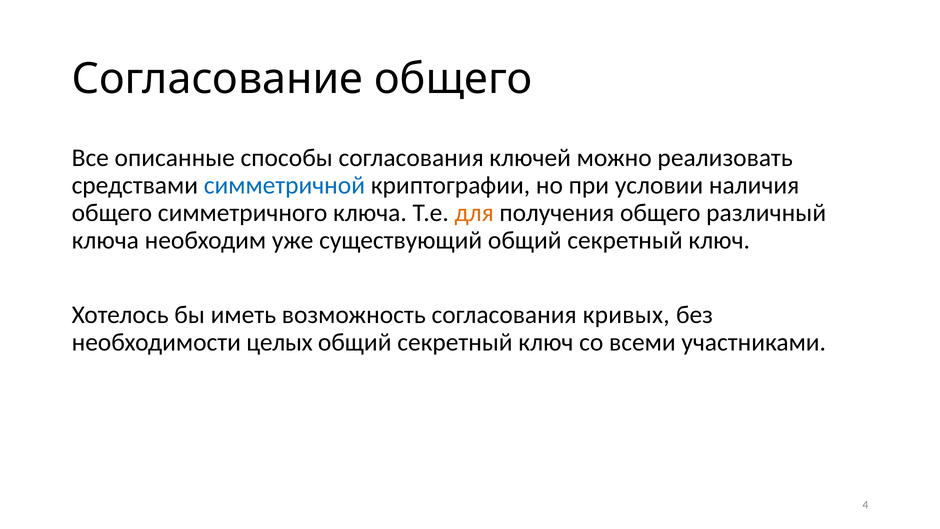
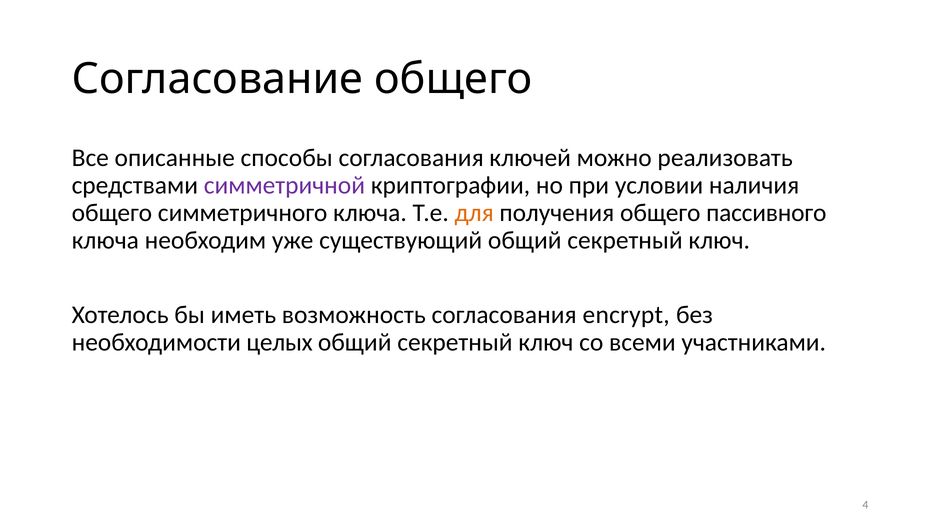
симметричной colour: blue -> purple
различный: различный -> пассивного
кривых: кривых -> encrypt
